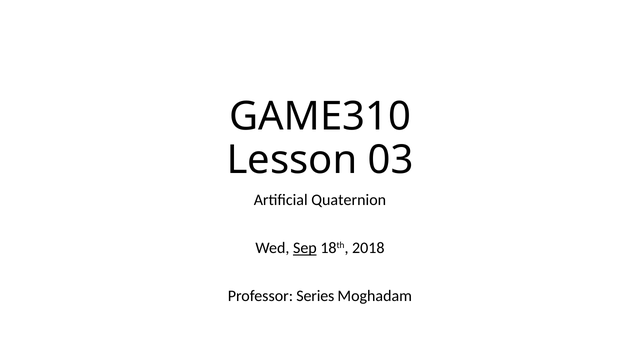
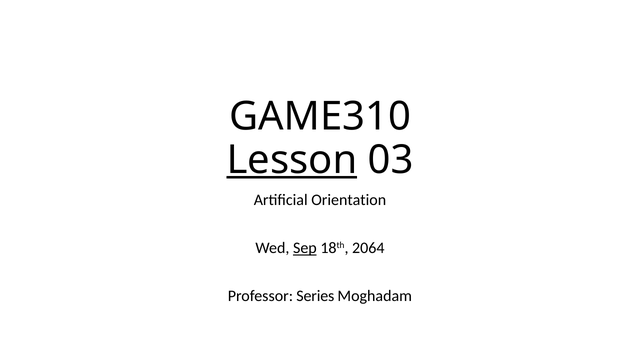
Lesson underline: none -> present
Quaternion: Quaternion -> Orientation
2018: 2018 -> 2064
